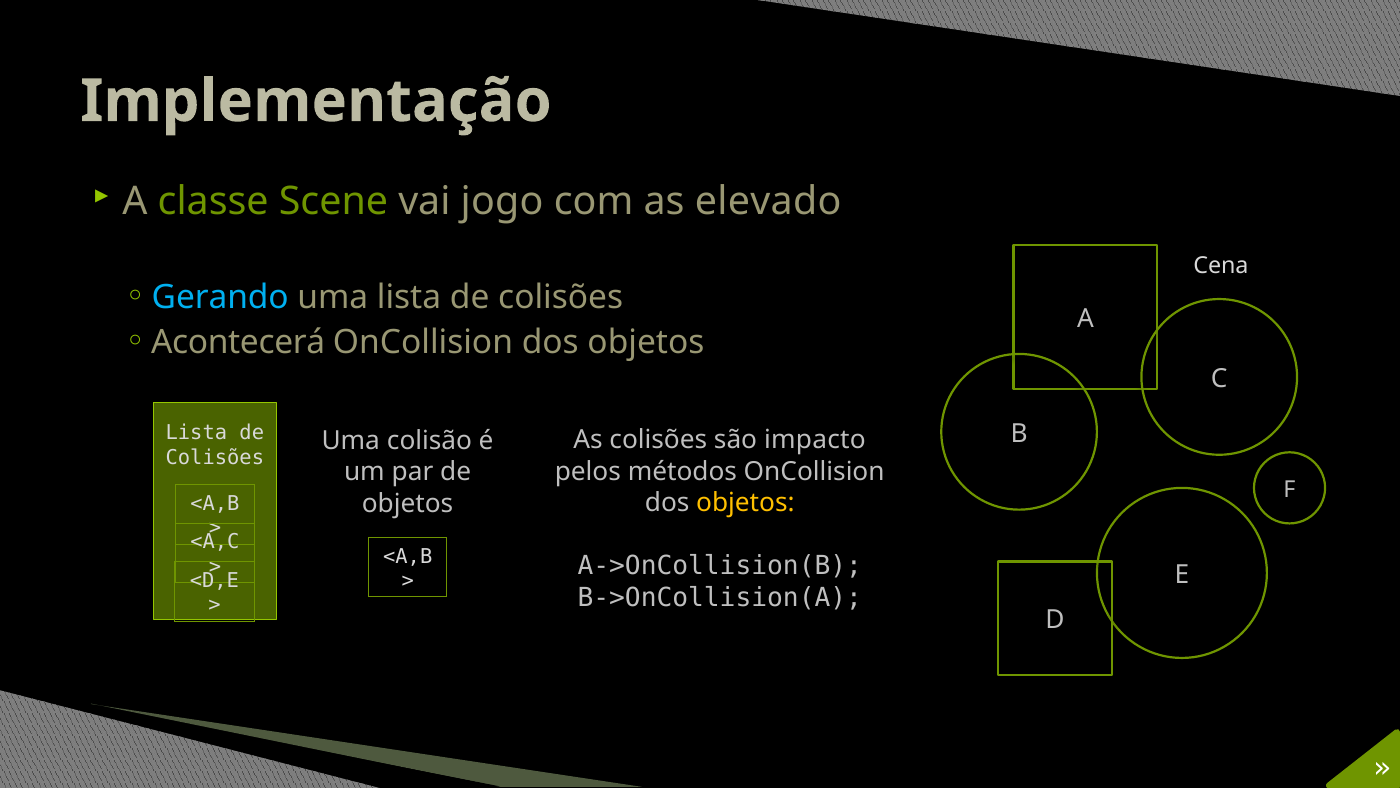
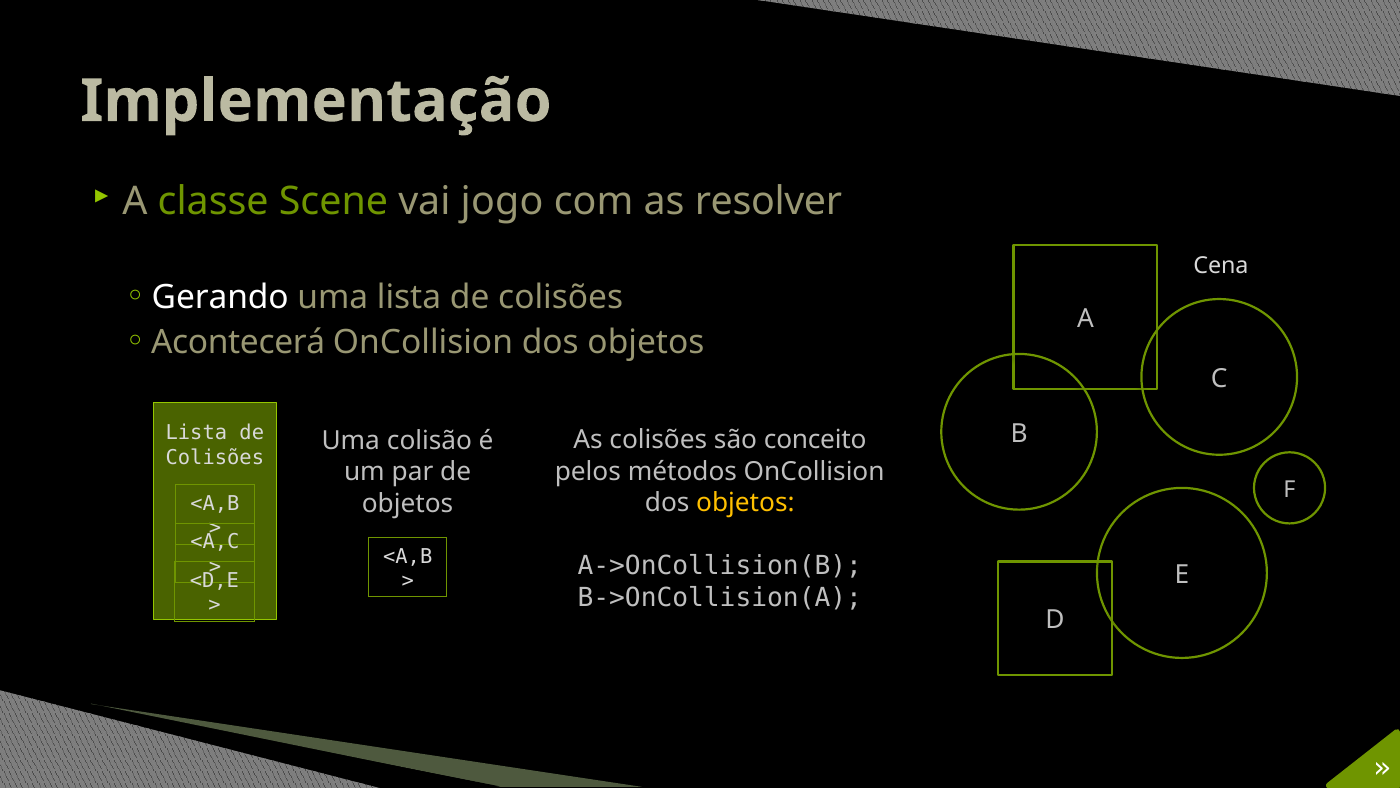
elevado: elevado -> resolver
Gerando colour: light blue -> white
impacto: impacto -> conceito
